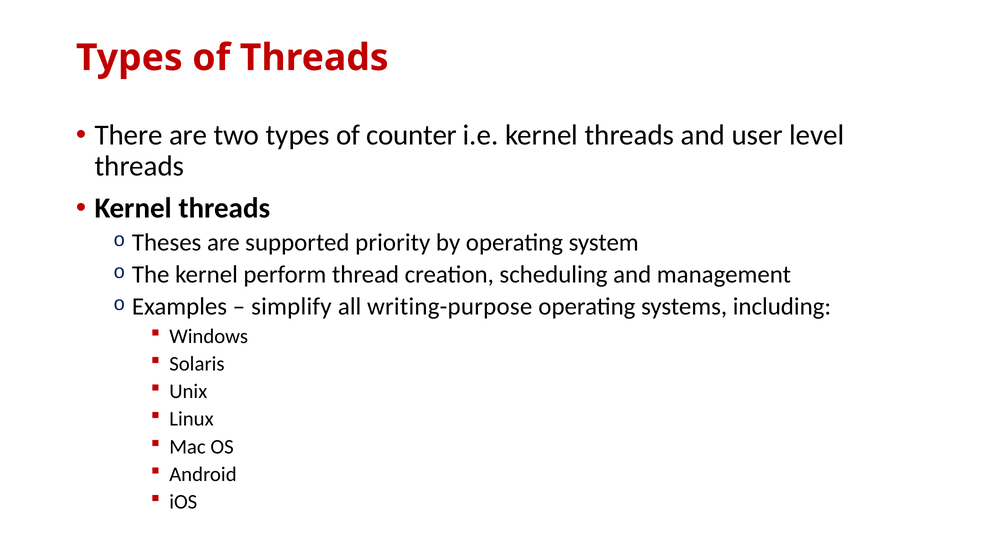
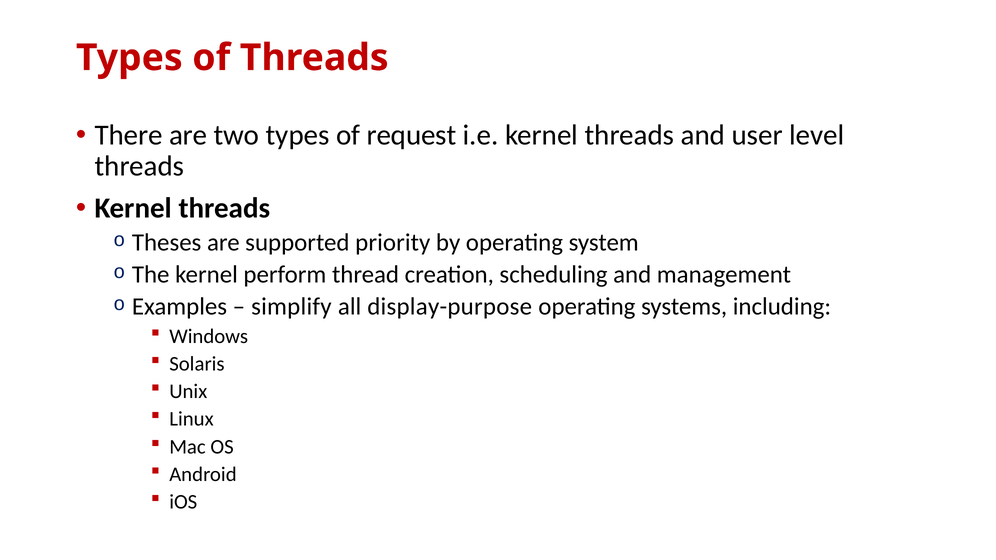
counter: counter -> request
writing-purpose: writing-purpose -> display-purpose
